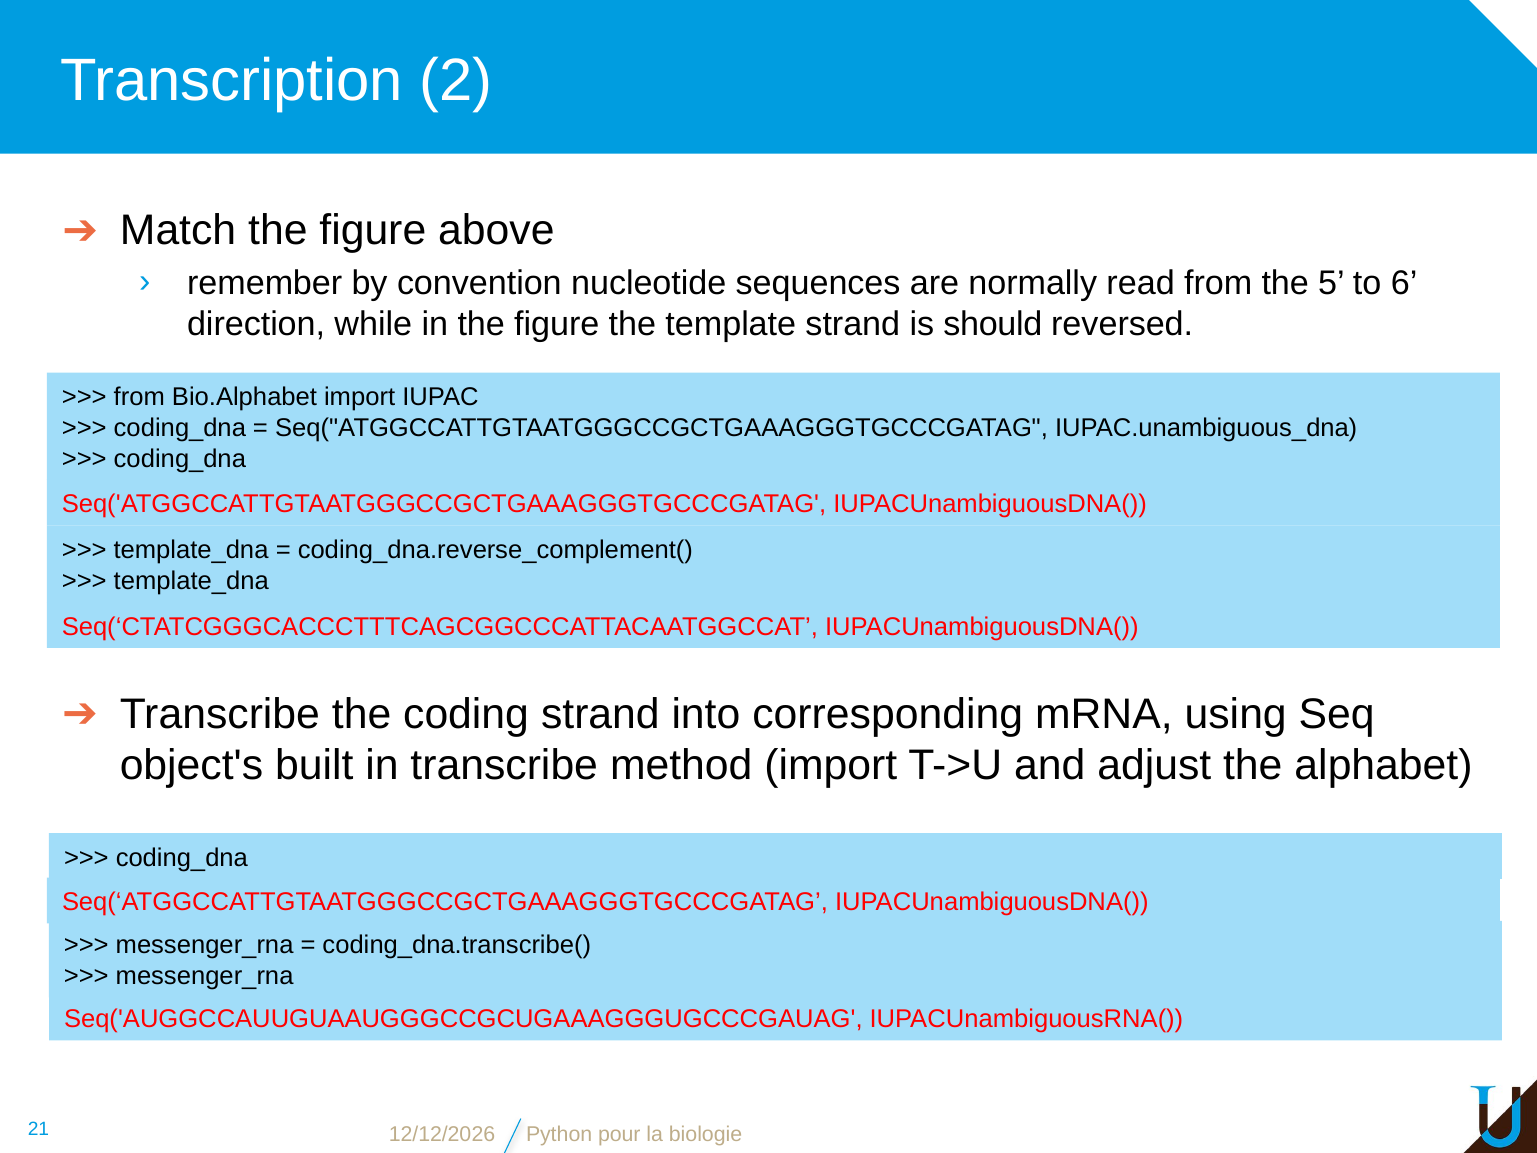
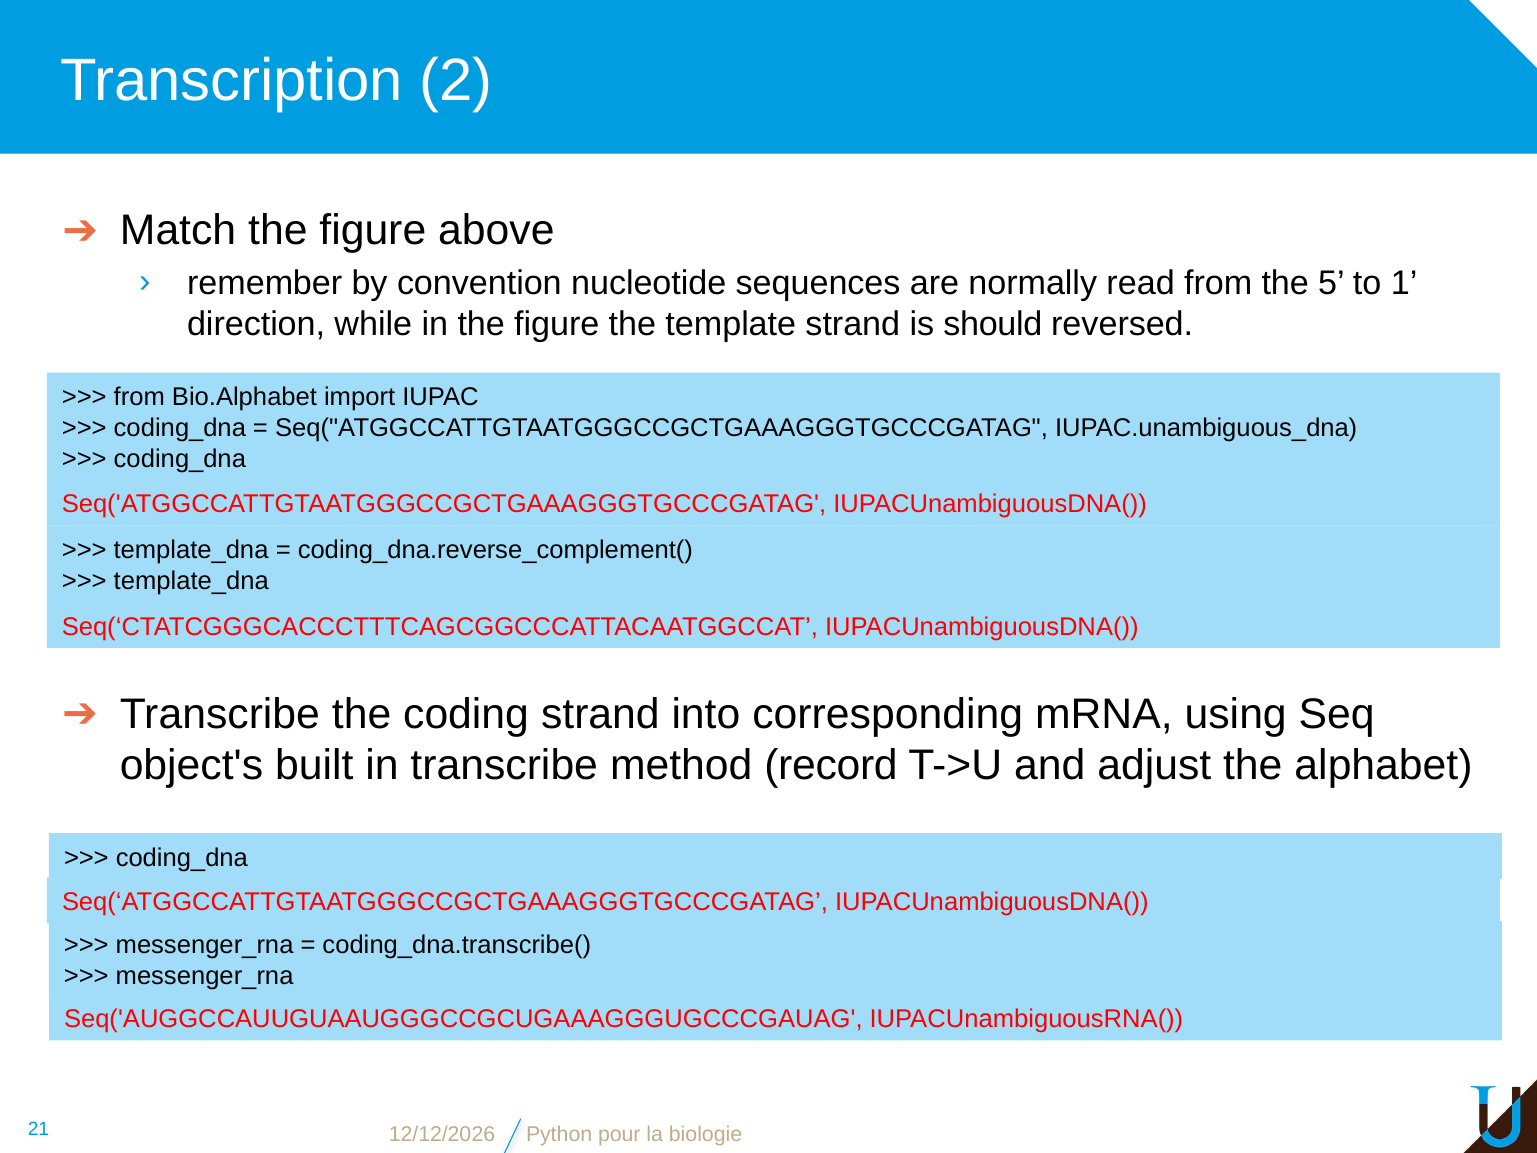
6: 6 -> 1
method import: import -> record
